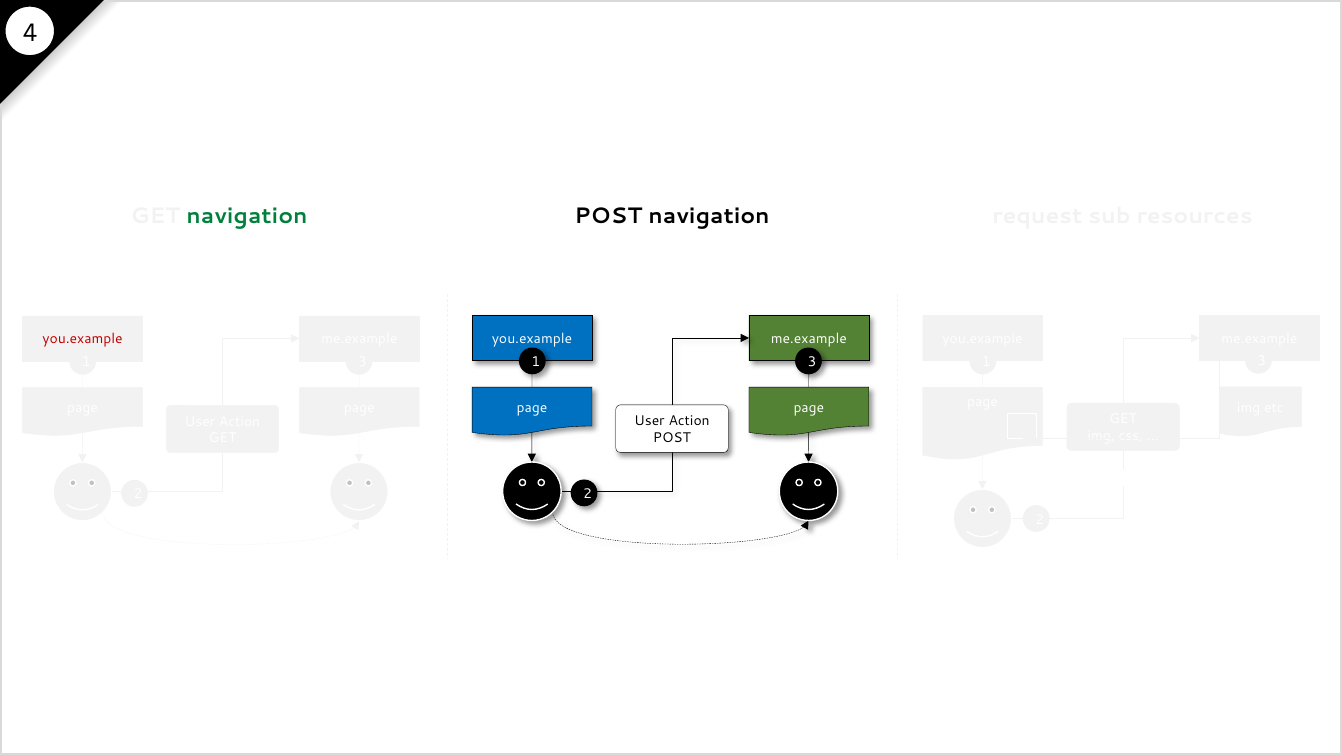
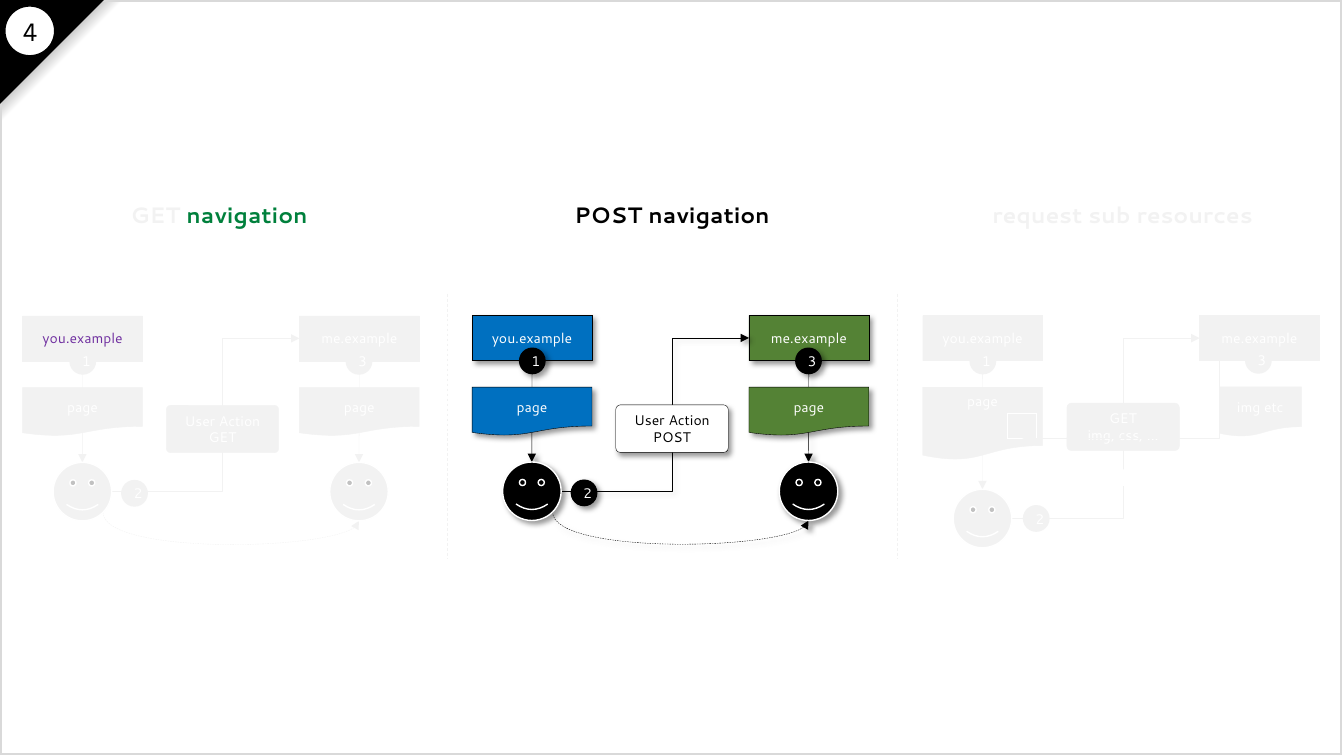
you.example at (83, 339) colour: red -> purple
